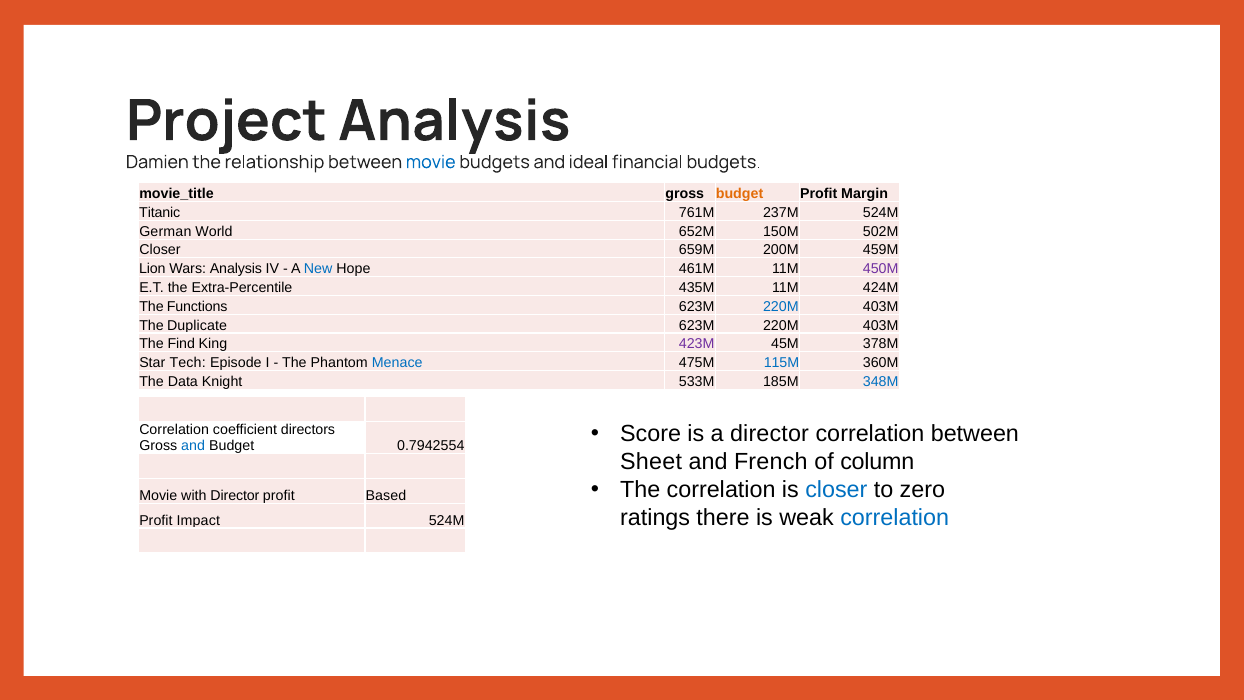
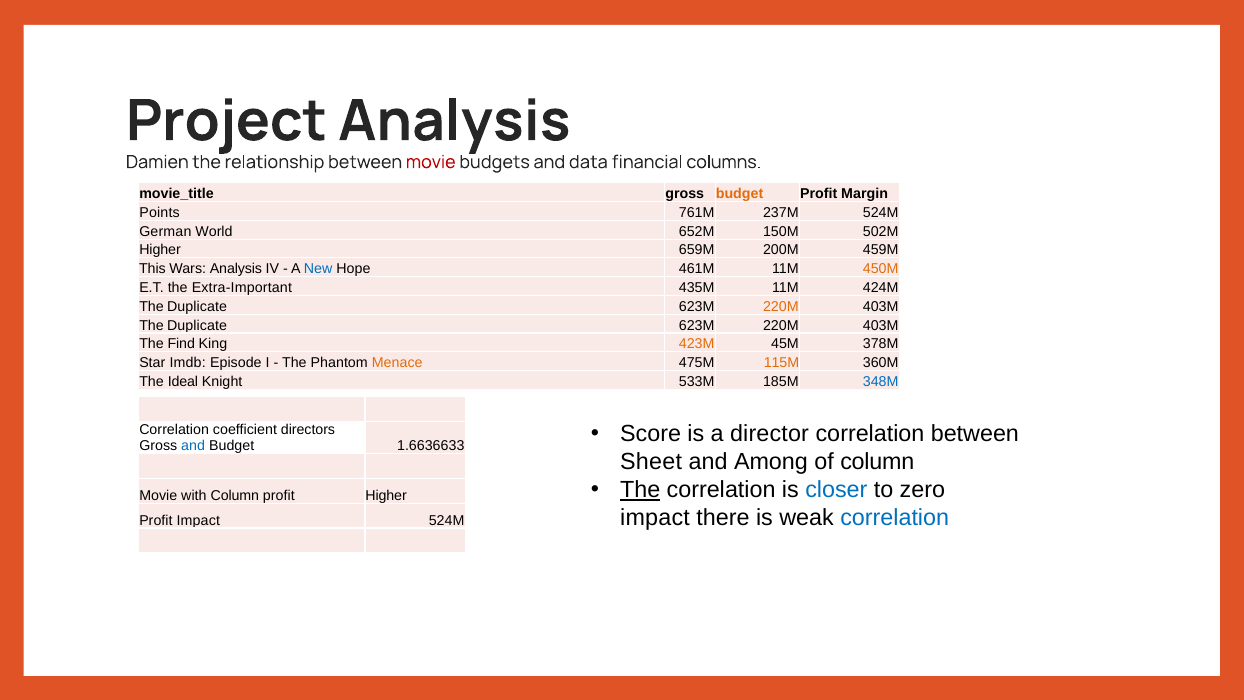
movie at (431, 162) colour: blue -> red
ideal: ideal -> data
financial budgets: budgets -> columns
Titanic: Titanic -> Points
Closer at (160, 250): Closer -> Higher
Lion: Lion -> This
450M colour: purple -> orange
Extra-Percentile: Extra-Percentile -> Extra-Important
Functions at (197, 306): Functions -> Duplicate
220M at (781, 306) colour: blue -> orange
423M colour: purple -> orange
Tech: Tech -> Imdb
Menace colour: blue -> orange
115M colour: blue -> orange
Data: Data -> Ideal
0.7942554: 0.7942554 -> 1.6636633
French: French -> Among
The at (640, 490) underline: none -> present
with Director: Director -> Column
profit Based: Based -> Higher
ratings at (655, 518): ratings -> impact
